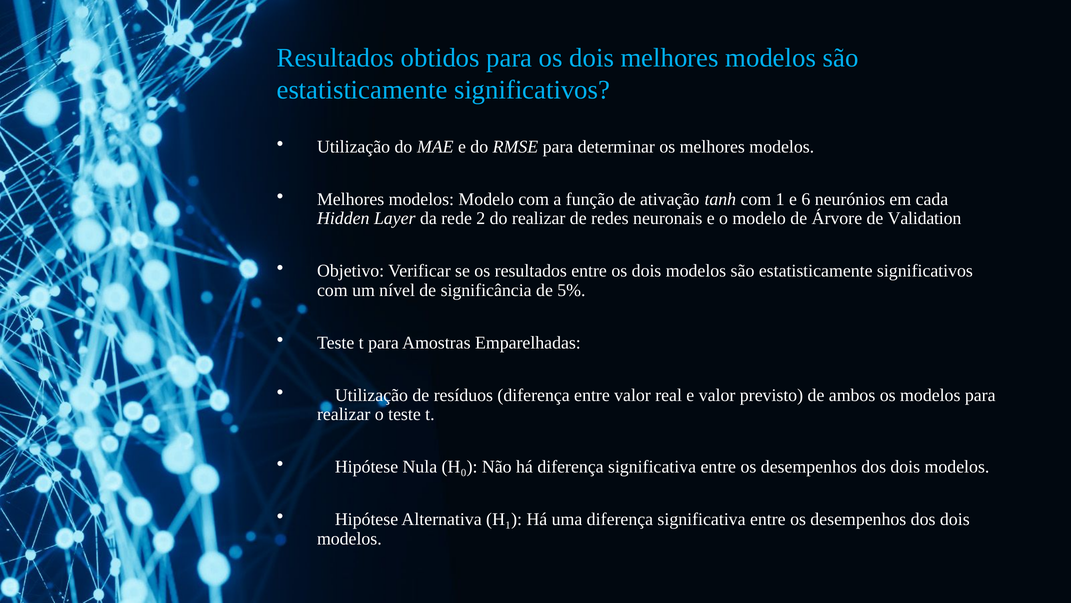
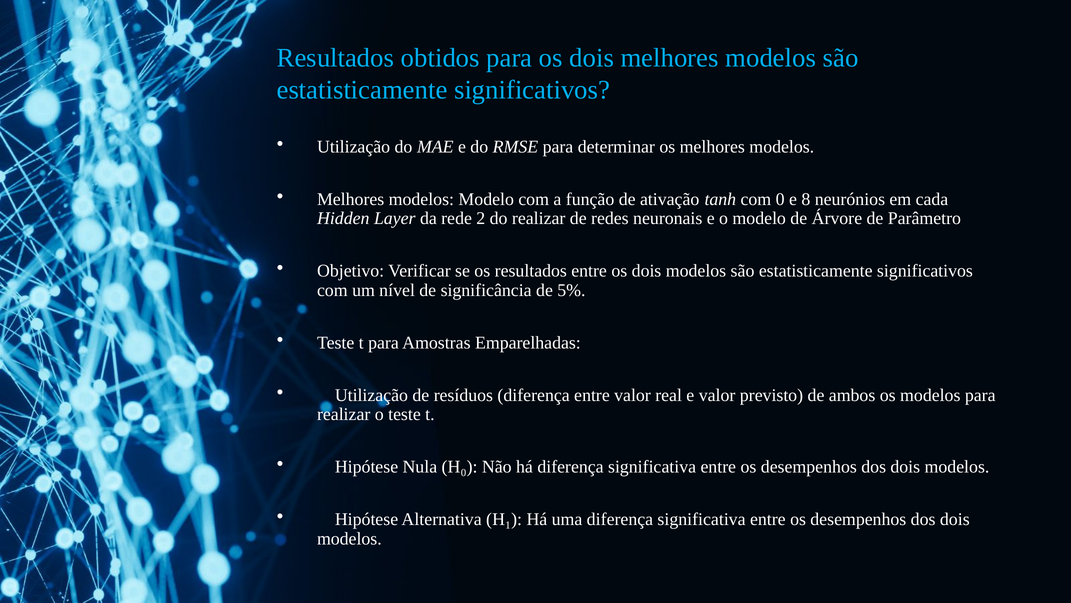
1: 1 -> 0
6: 6 -> 8
Validation: Validation -> Parâmetro
